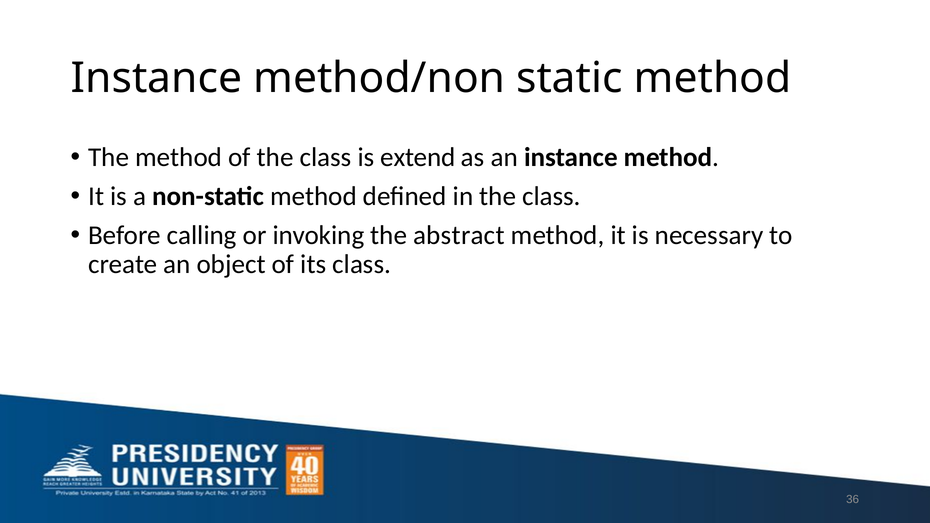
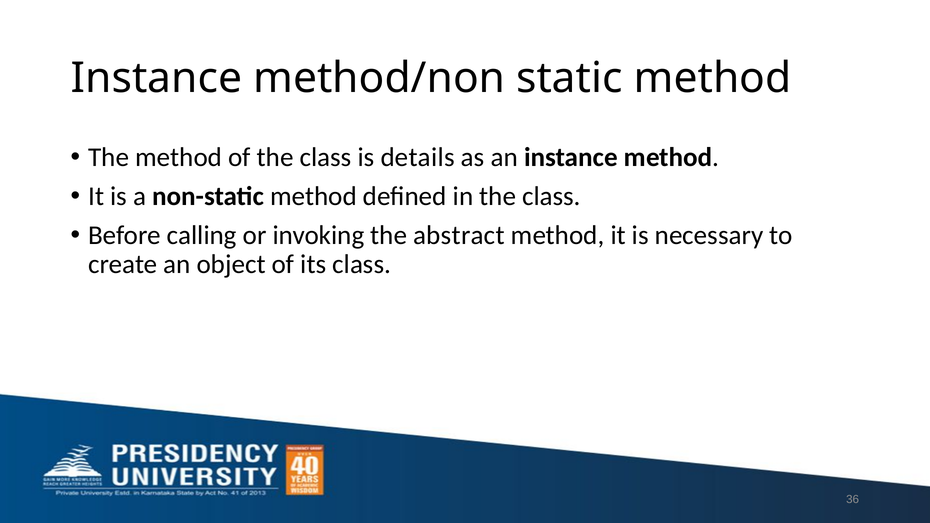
extend: extend -> details
